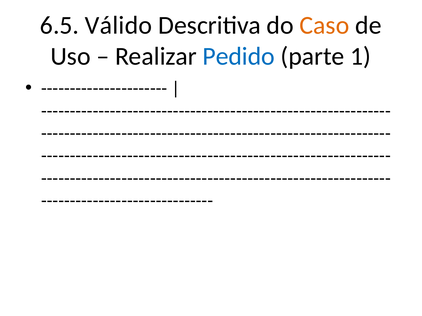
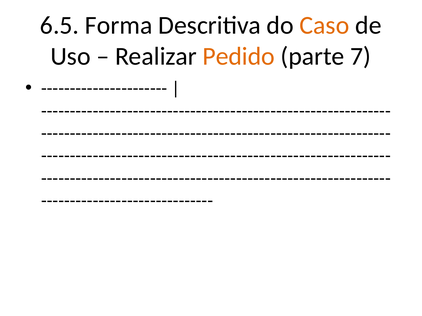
Válido: Válido -> Forma
Pedido colour: blue -> orange
1: 1 -> 7
